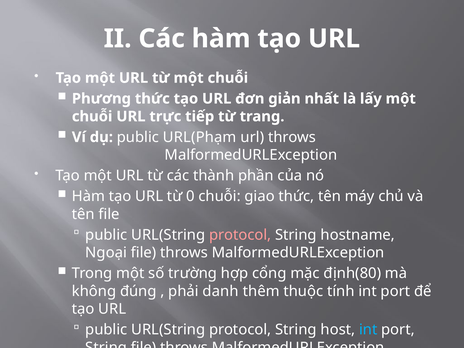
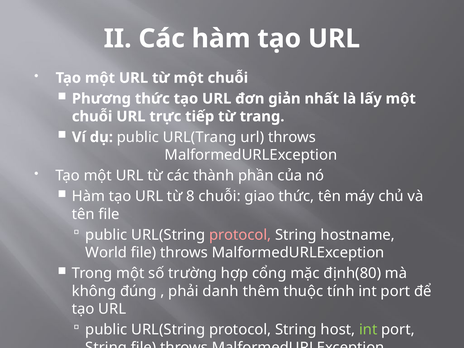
URL(Phạm: URL(Phạm -> URL(Trang
0: 0 -> 8
Ngoại: Ngoại -> World
int at (368, 330) colour: light blue -> light green
